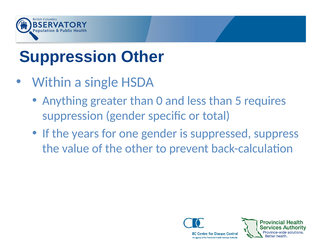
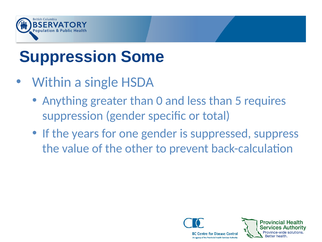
Suppression Other: Other -> Some
